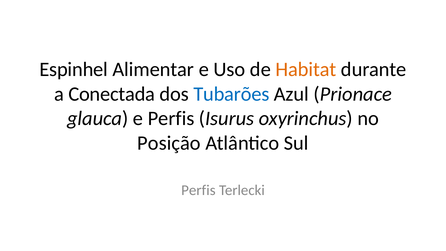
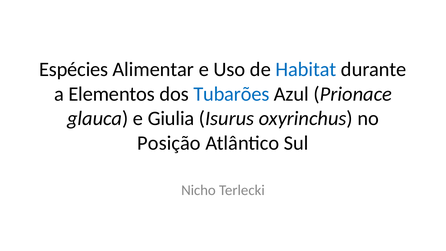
Espinhel: Espinhel -> Espécies
Habitat colour: orange -> blue
Conectada: Conectada -> Elementos
e Perfis: Perfis -> Giulia
Perfis at (198, 190): Perfis -> Nicho
